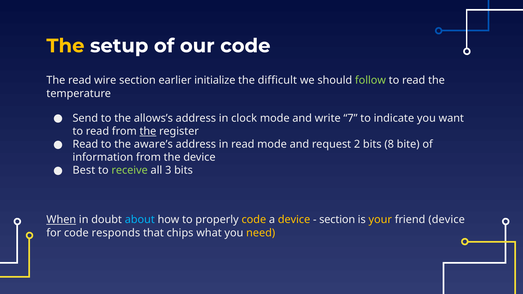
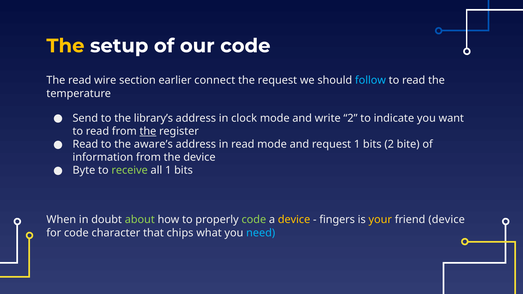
initialize: initialize -> connect
the difficult: difficult -> request
follow colour: light green -> light blue
allows’s: allows’s -> library’s
write 7: 7 -> 2
request 2: 2 -> 1
bits 8: 8 -> 2
Best: Best -> Byte
all 3: 3 -> 1
When underline: present -> none
about colour: light blue -> light green
code at (254, 220) colour: yellow -> light green
section at (337, 220): section -> fingers
responds: responds -> character
need colour: yellow -> light blue
